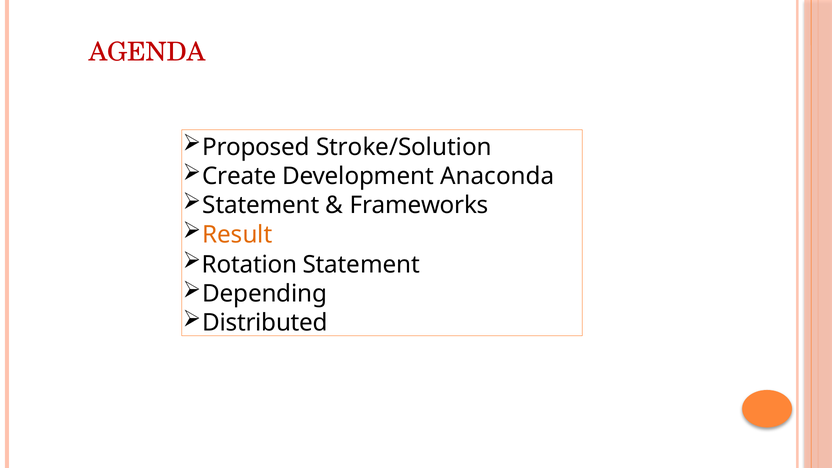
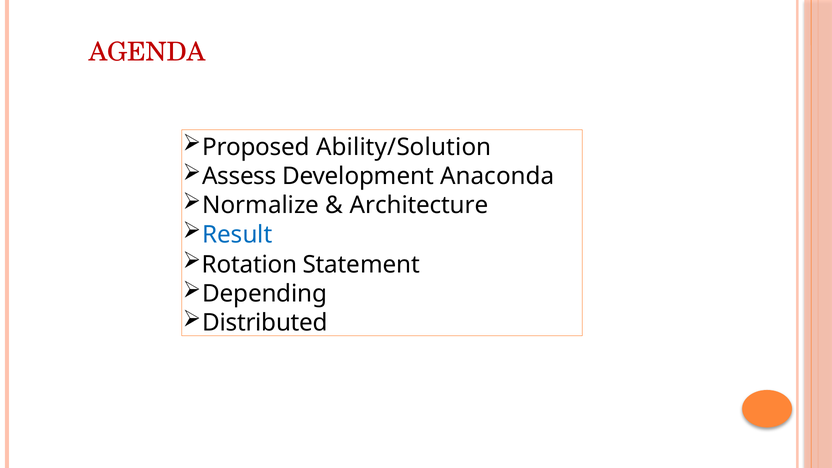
Stroke/Solution: Stroke/Solution -> Ability/Solution
Create: Create -> Assess
Statement at (261, 205): Statement -> Normalize
Frameworks: Frameworks -> Architecture
Result colour: orange -> blue
